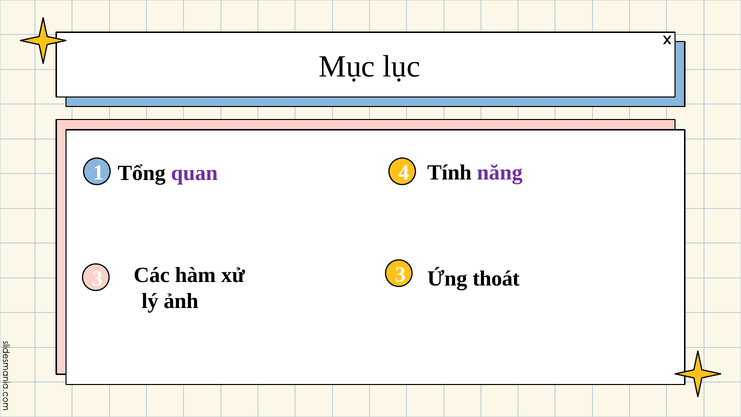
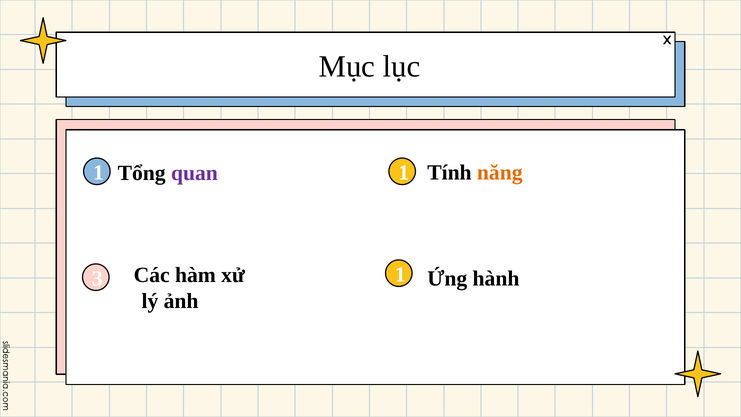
1 4: 4 -> 1
năng colour: purple -> orange
3 3: 3 -> 1
thoát: thoát -> hành
